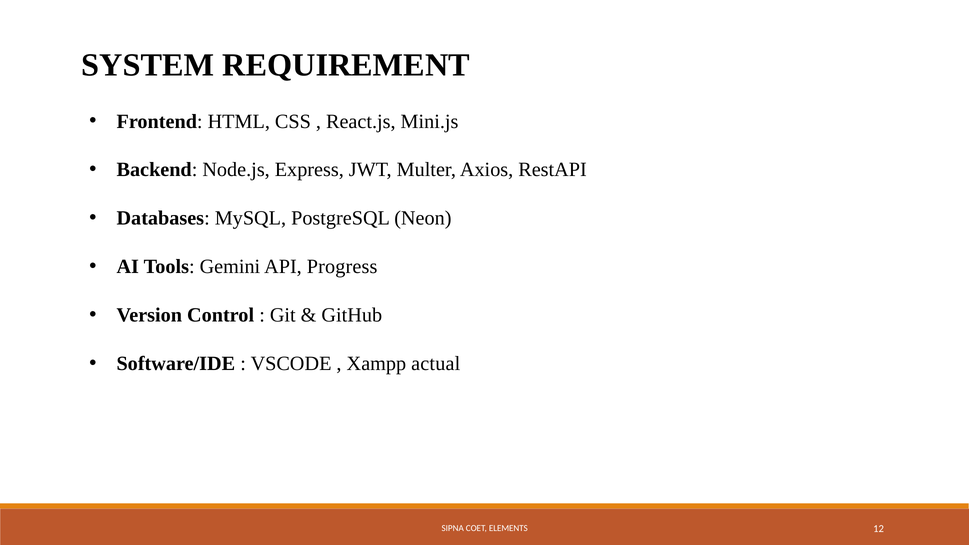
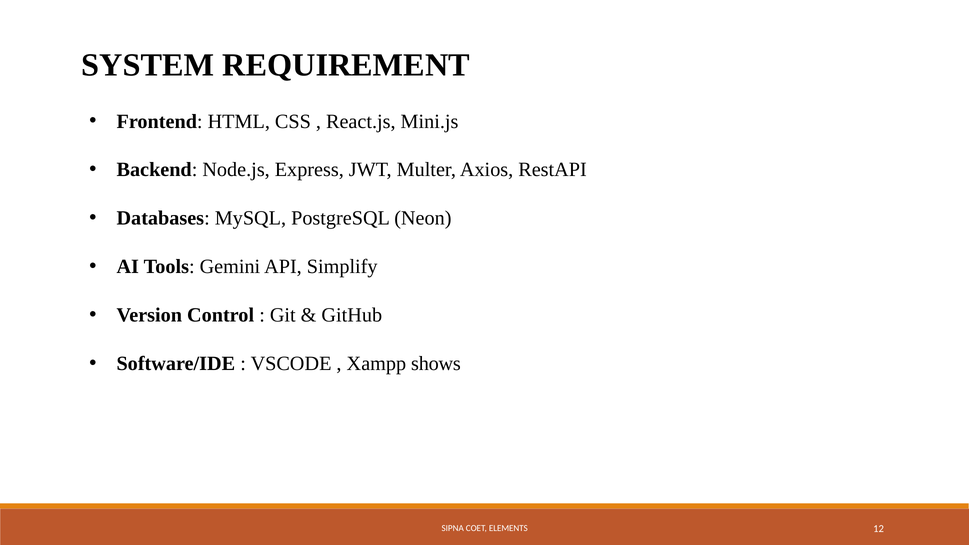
Progress: Progress -> Simplify
actual: actual -> shows
